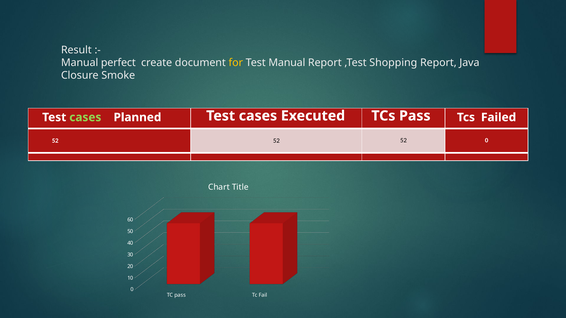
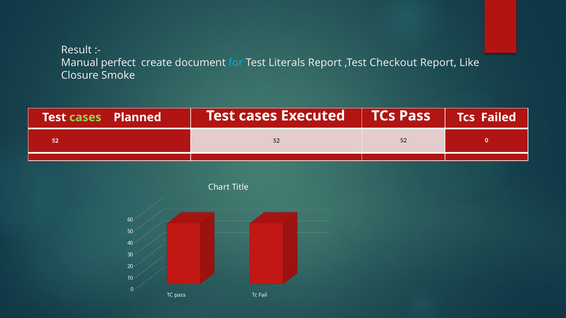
for colour: yellow -> light blue
Test Manual: Manual -> Literals
Shopping: Shopping -> Checkout
Java: Java -> Like
